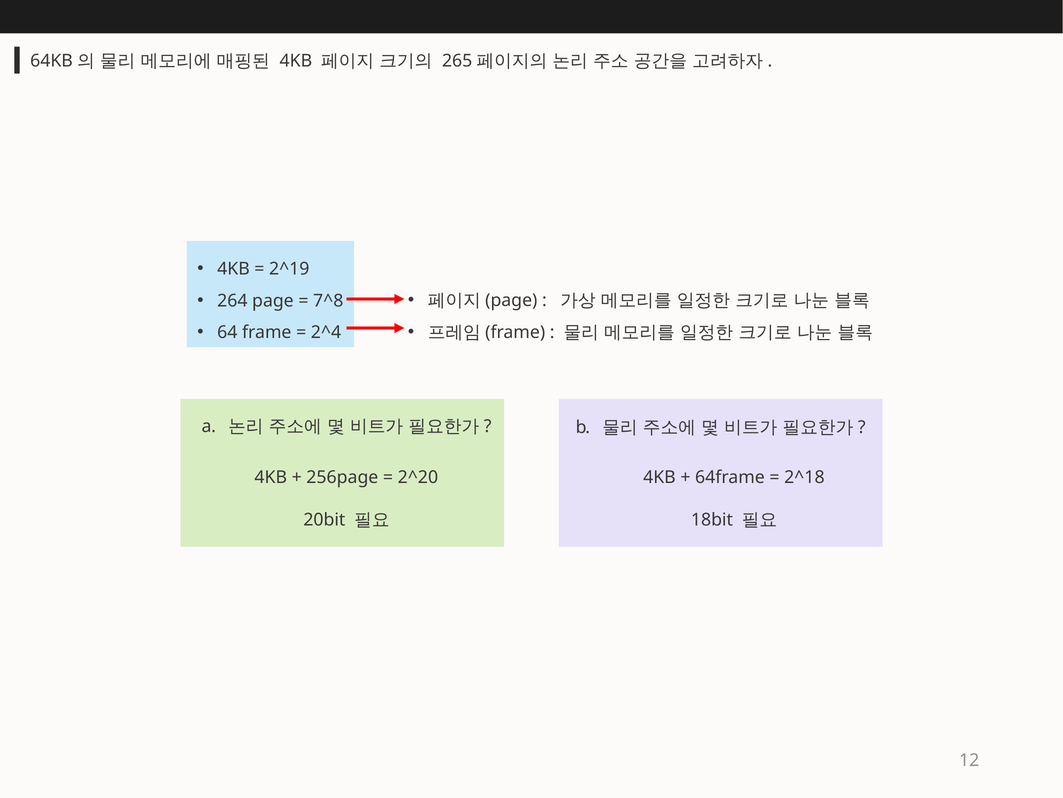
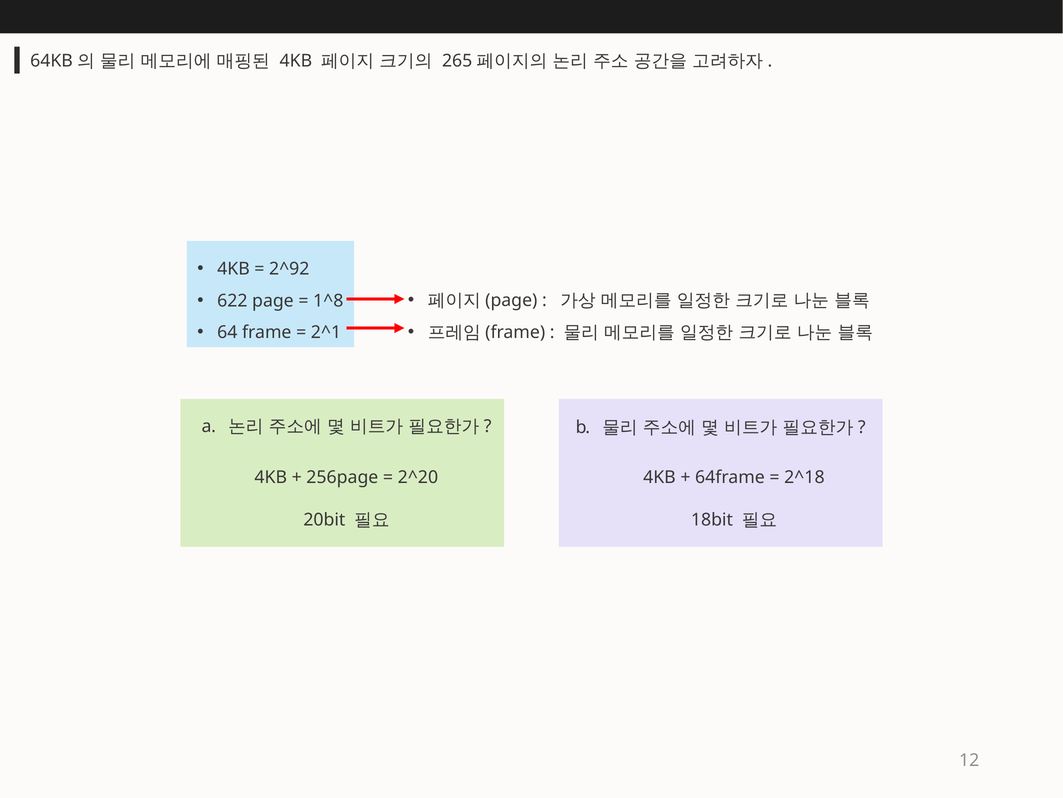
2^19: 2^19 -> 2^92
264: 264 -> 622
7^8: 7^8 -> 1^8
2^4: 2^4 -> 2^1
